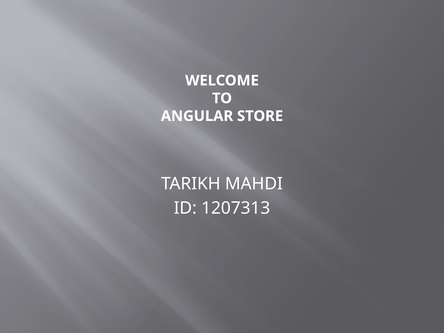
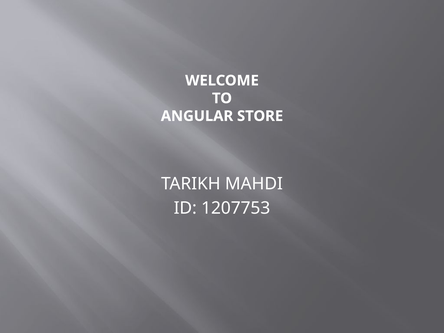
1207313: 1207313 -> 1207753
